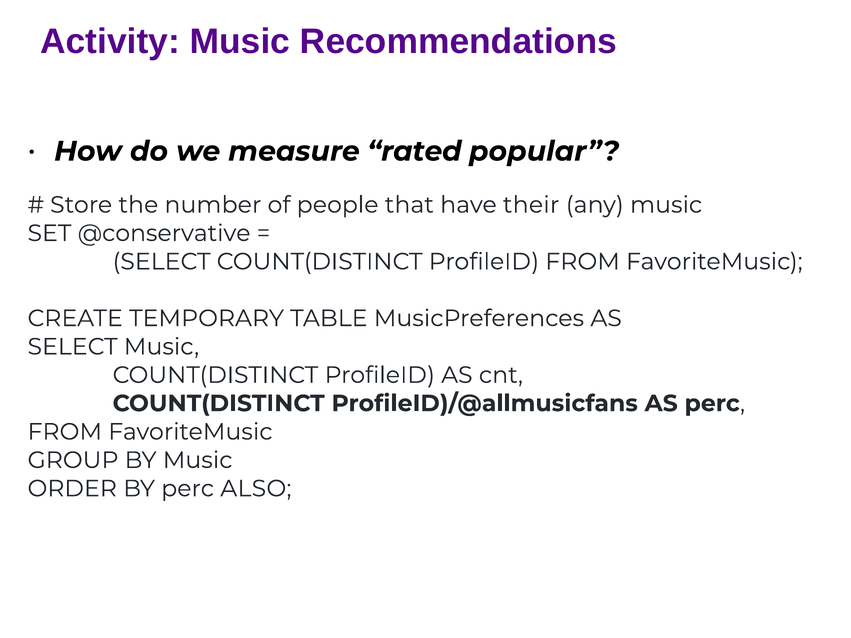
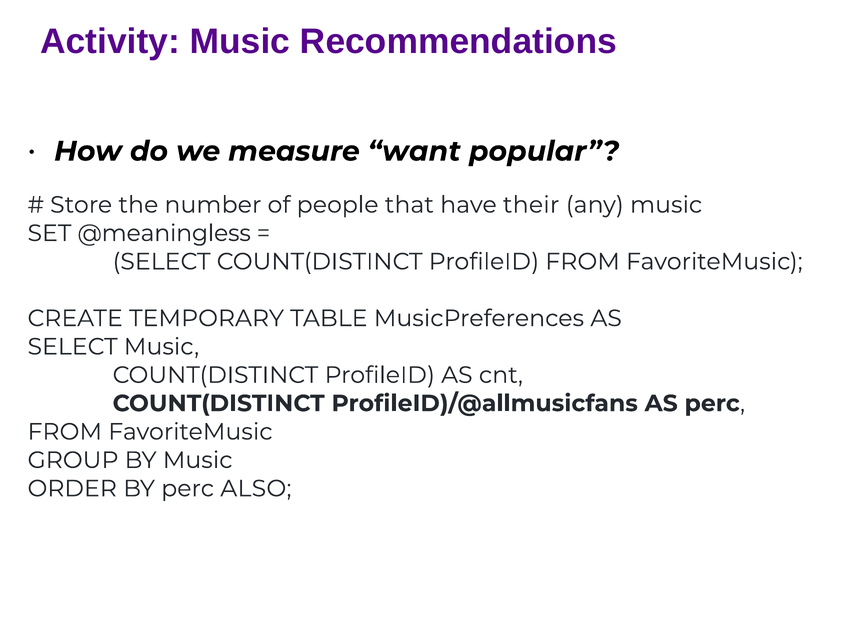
rated: rated -> want
@conservative: @conservative -> @meaningless
